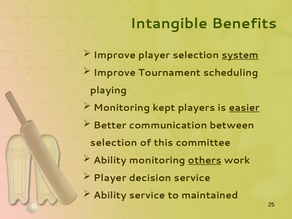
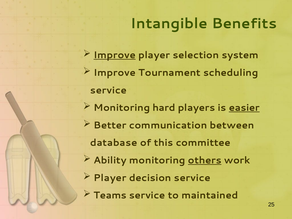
Improve at (115, 55) underline: none -> present
system underline: present -> none
playing at (108, 90): playing -> service
kept: kept -> hard
selection at (114, 143): selection -> database
Ability at (110, 195): Ability -> Teams
